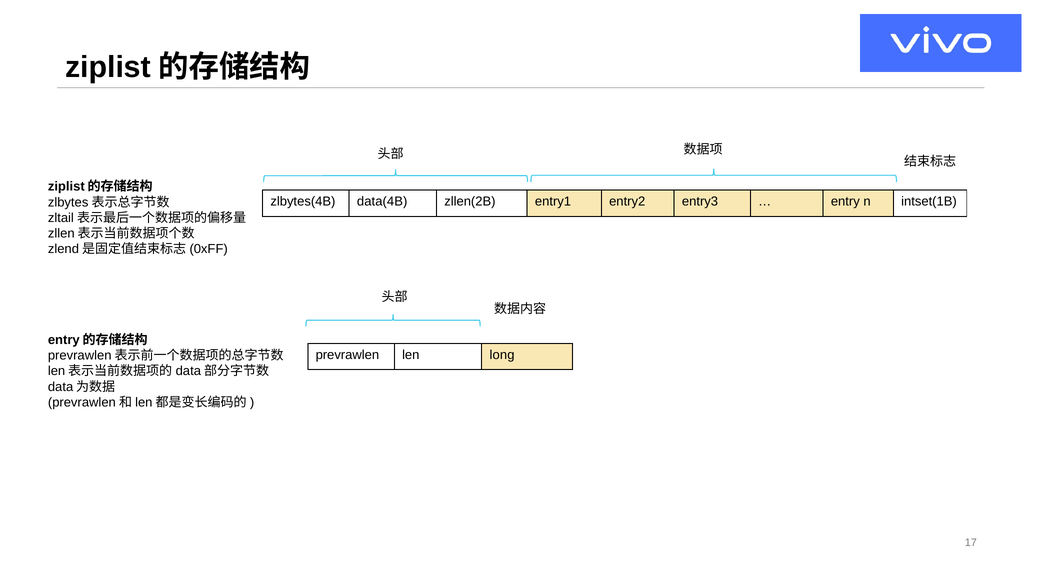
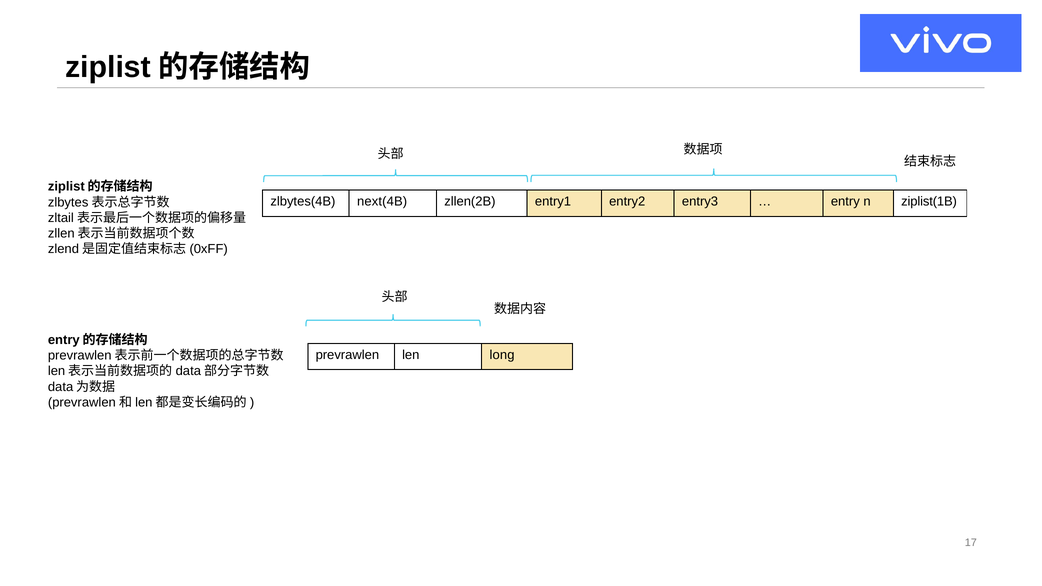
data(4B: data(4B -> next(4B
intset(1B: intset(1B -> ziplist(1B
